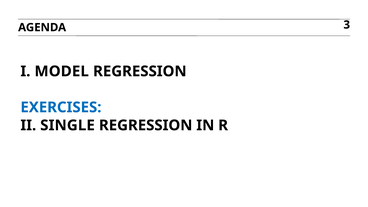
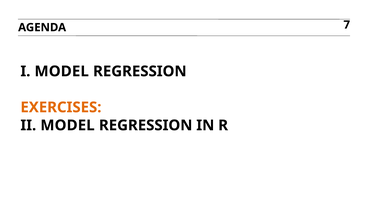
3: 3 -> 7
EXERCISES colour: blue -> orange
II SINGLE: SINGLE -> MODEL
